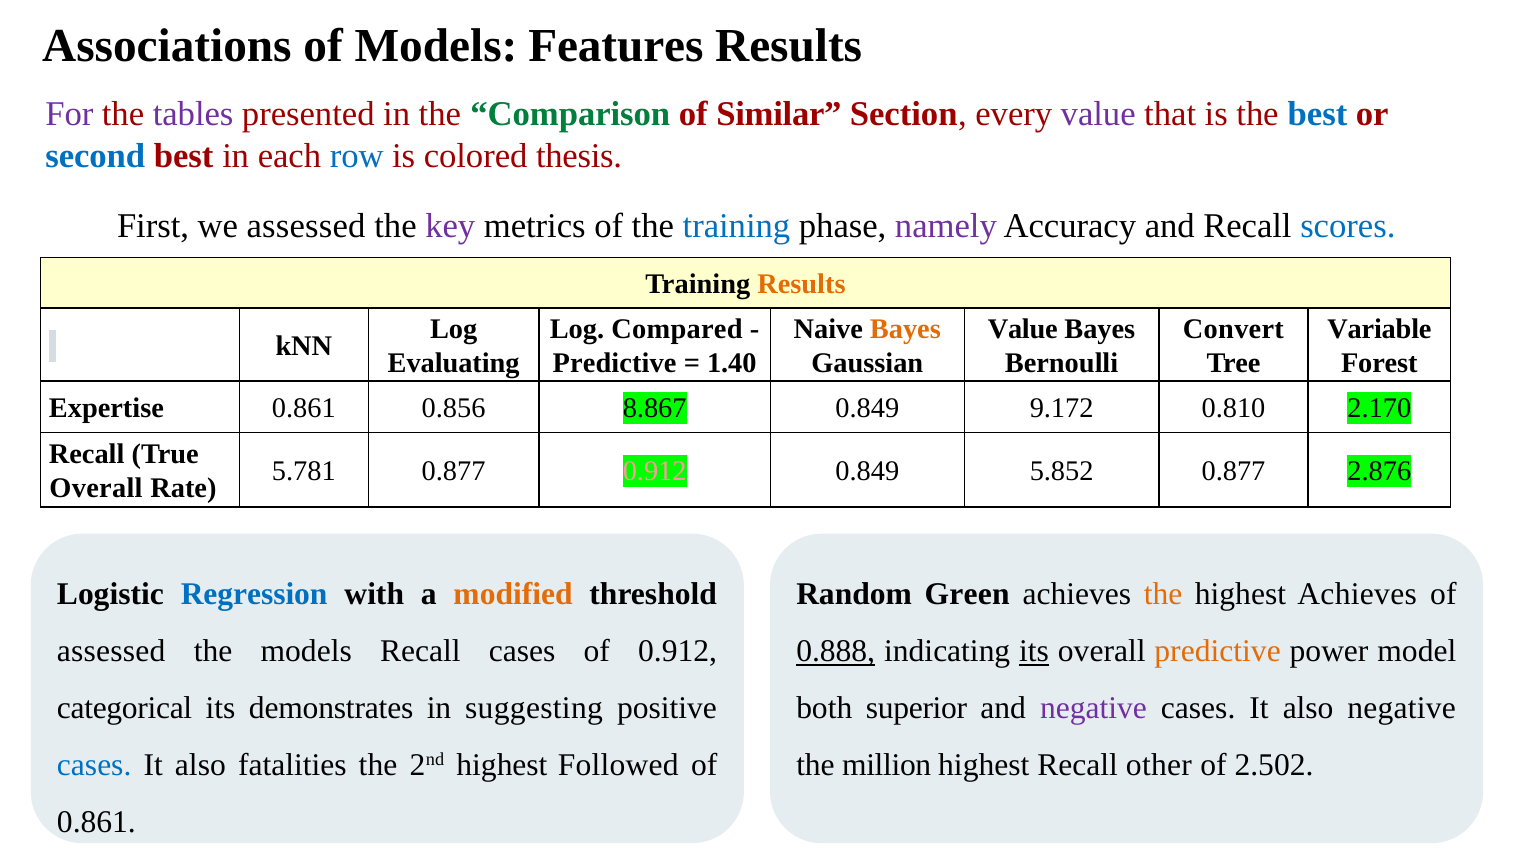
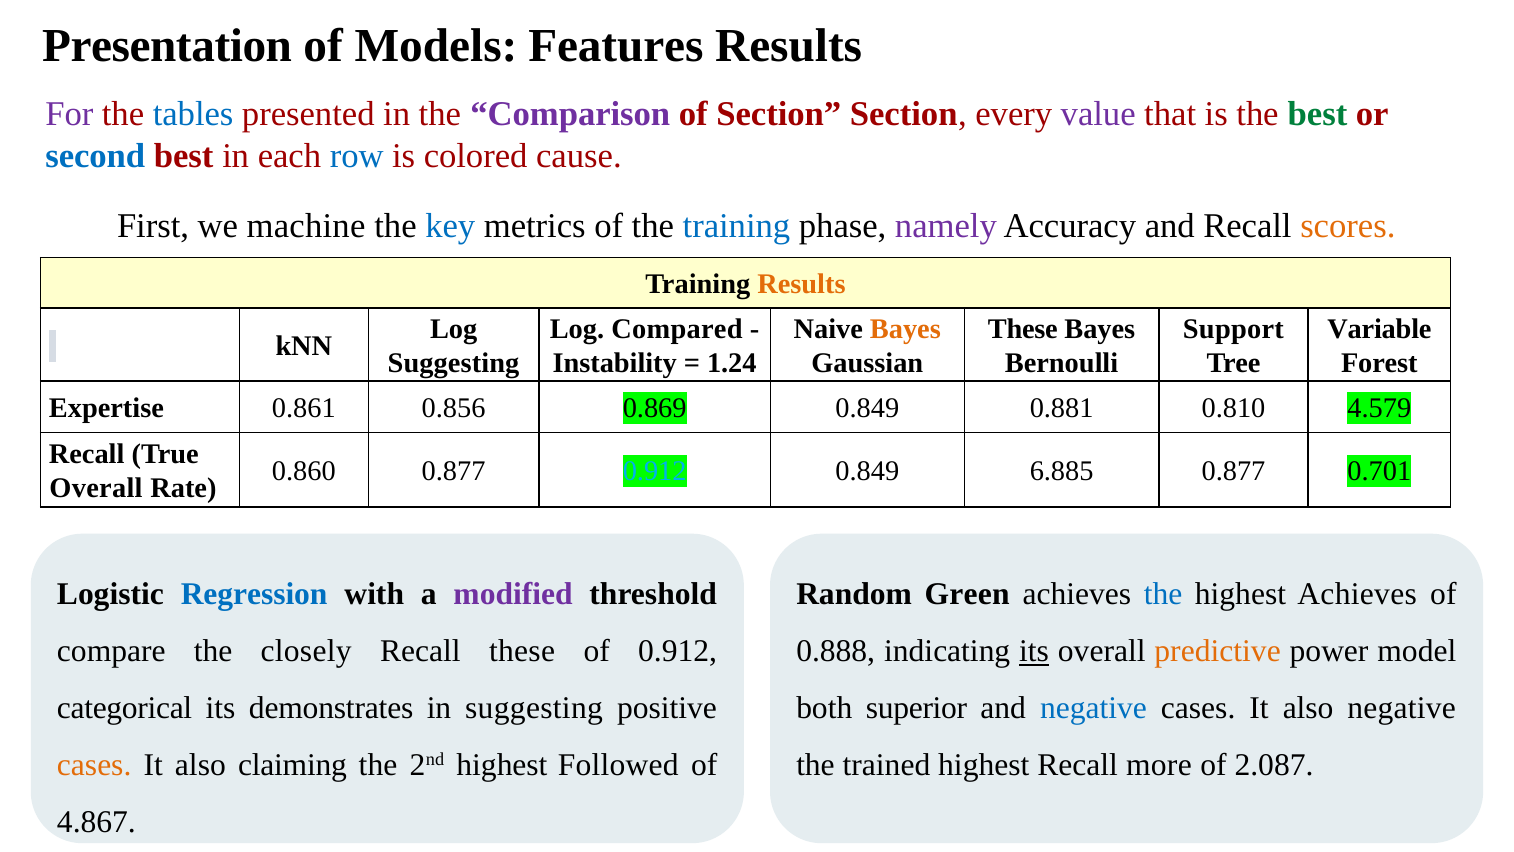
Associations: Associations -> Presentation
tables colour: purple -> blue
Comparison colour: green -> purple
of Similar: Similar -> Section
best at (1318, 114) colour: blue -> green
thesis: thesis -> cause
we assessed: assessed -> machine
key colour: purple -> blue
scores colour: blue -> orange
Value at (1023, 329): Value -> These
Convert: Convert -> Support
Evaluating at (454, 363): Evaluating -> Suggesting
Predictive at (615, 363): Predictive -> Instability
1.40: 1.40 -> 1.24
8.867: 8.867 -> 0.869
9.172: 9.172 -> 0.881
2.170: 2.170 -> 4.579
5.781: 5.781 -> 0.860
0.912 at (655, 471) colour: pink -> light blue
5.852: 5.852 -> 6.885
2.876: 2.876 -> 0.701
modified colour: orange -> purple
the at (1163, 594) colour: orange -> blue
assessed at (111, 651): assessed -> compare
the models: models -> closely
Recall cases: cases -> these
0.888 underline: present -> none
negative at (1093, 708) colour: purple -> blue
cases at (94, 764) colour: blue -> orange
fatalities: fatalities -> claiming
million: million -> trained
other: other -> more
2.502: 2.502 -> 2.087
0.861 at (96, 821): 0.861 -> 4.867
